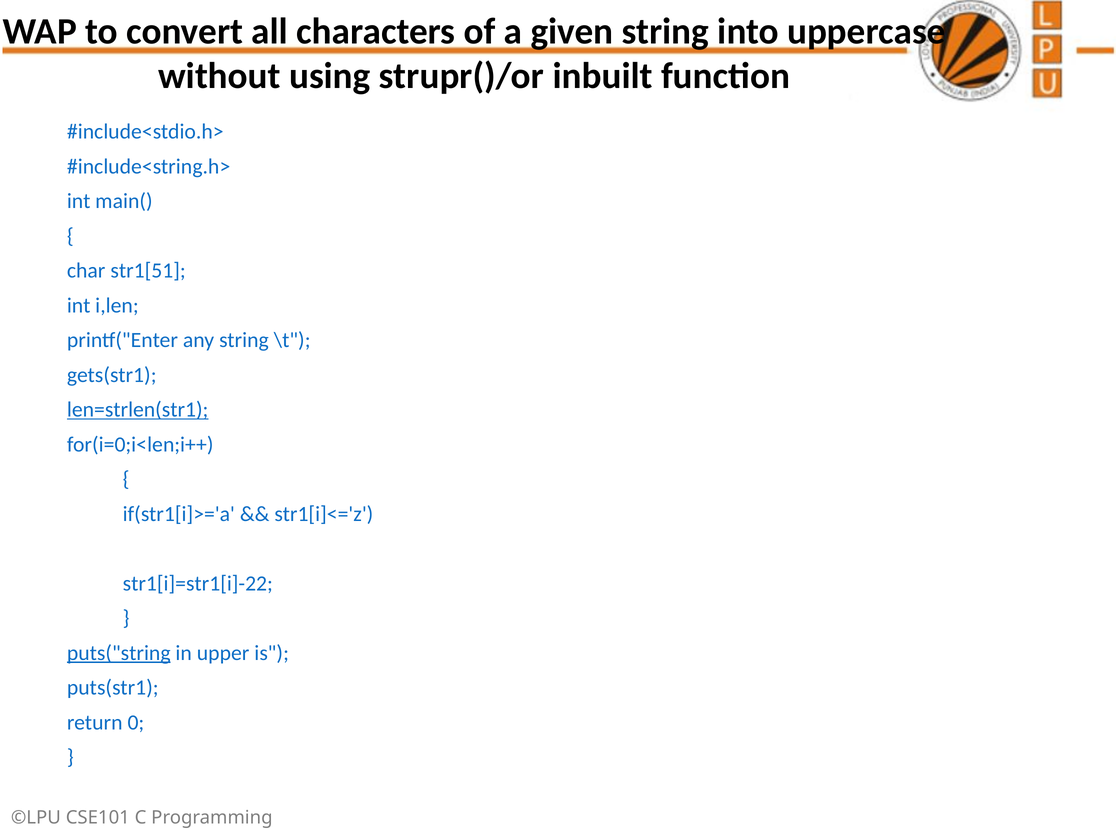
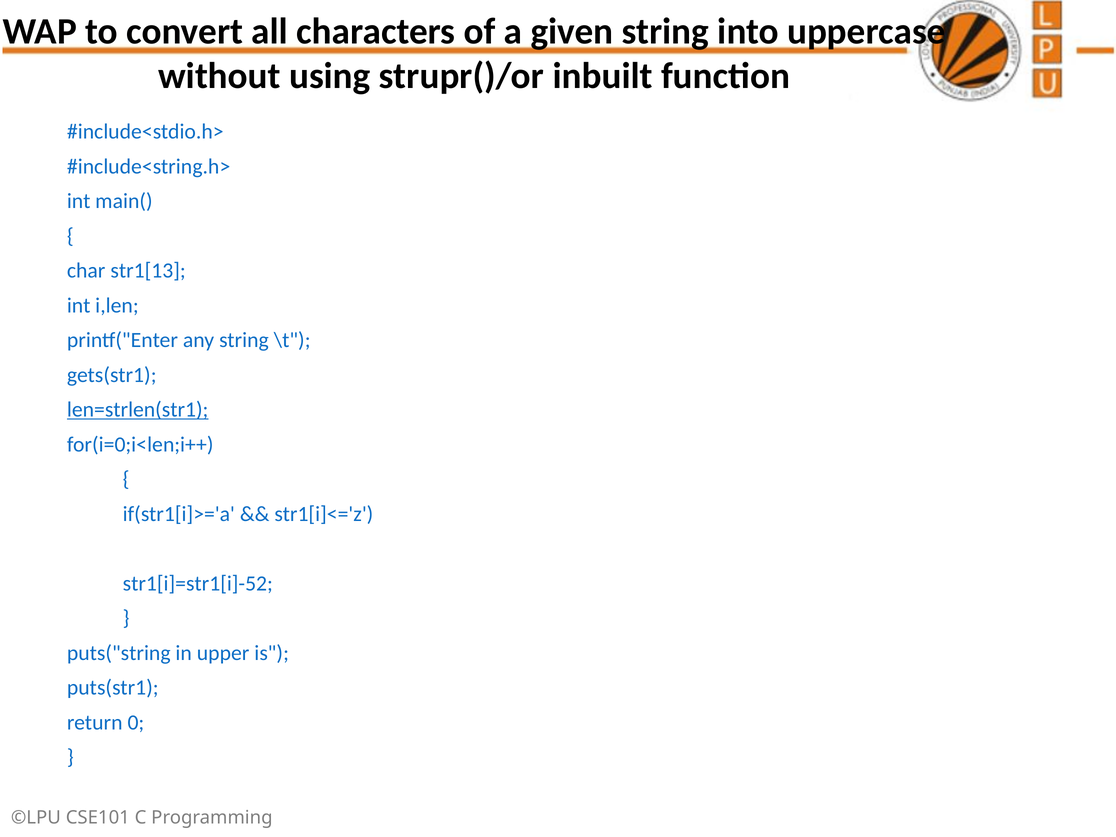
str1[51: str1[51 -> str1[13
str1[i]=str1[i]-22: str1[i]=str1[i]-22 -> str1[i]=str1[i]-52
puts("string underline: present -> none
